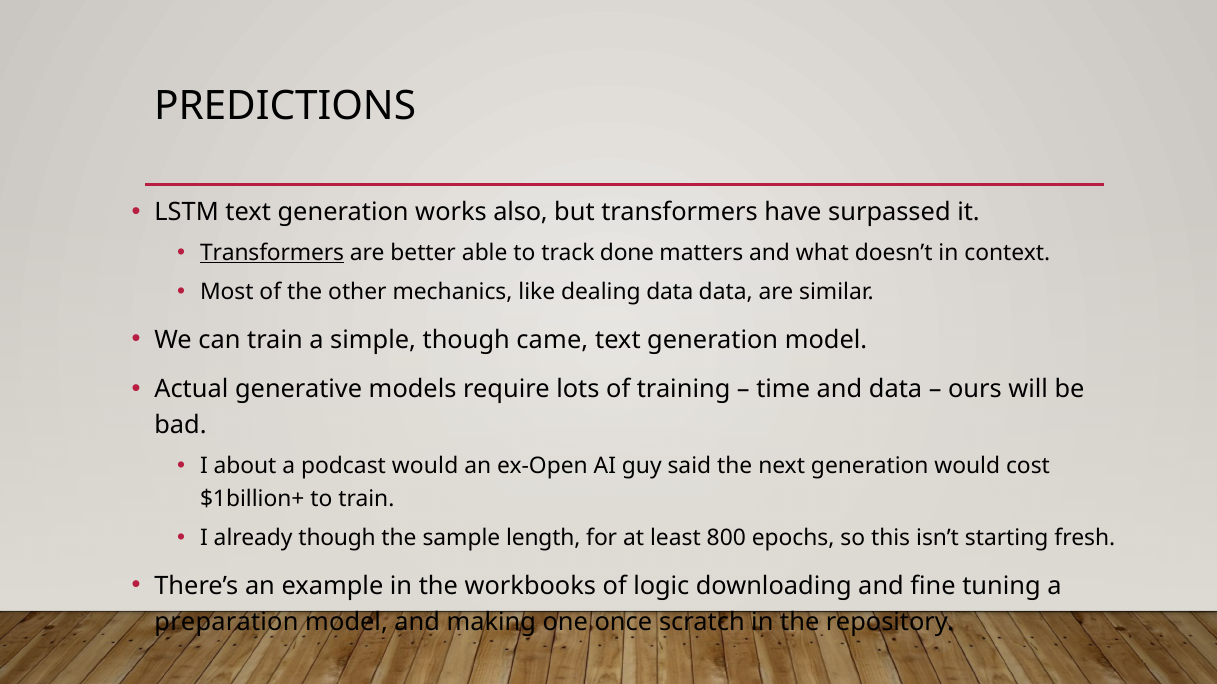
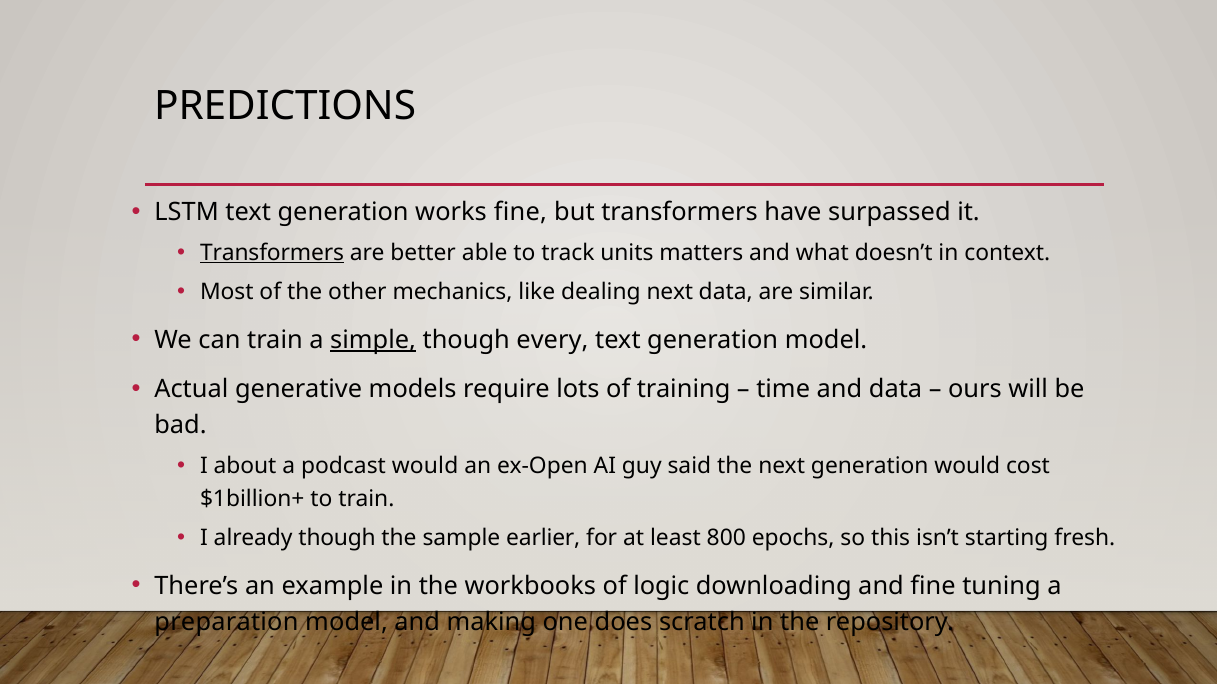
works also: also -> fine
done: done -> units
dealing data: data -> next
simple underline: none -> present
came: came -> every
length: length -> earlier
once: once -> does
